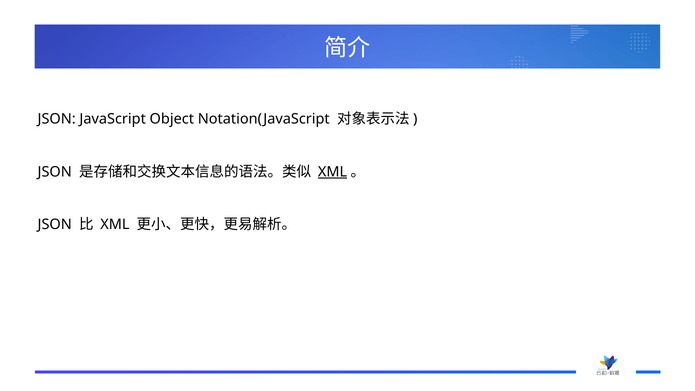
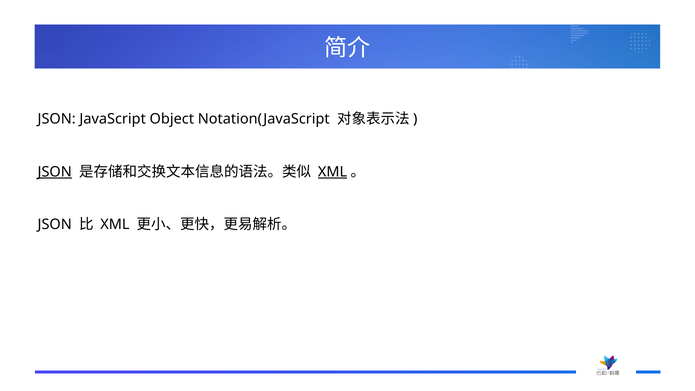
JSON at (55, 172) underline: none -> present
